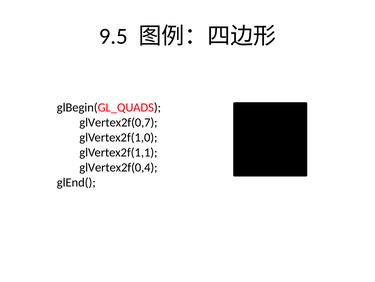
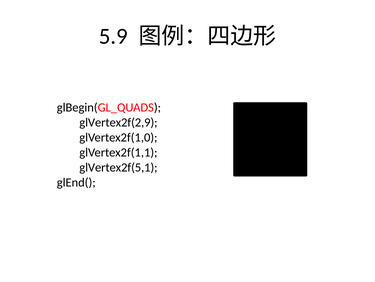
9.5: 9.5 -> 5.9
glVertex2f(0,7: glVertex2f(0,7 -> glVertex2f(2,9
glVertex2f(0,4: glVertex2f(0,4 -> glVertex2f(5,1
